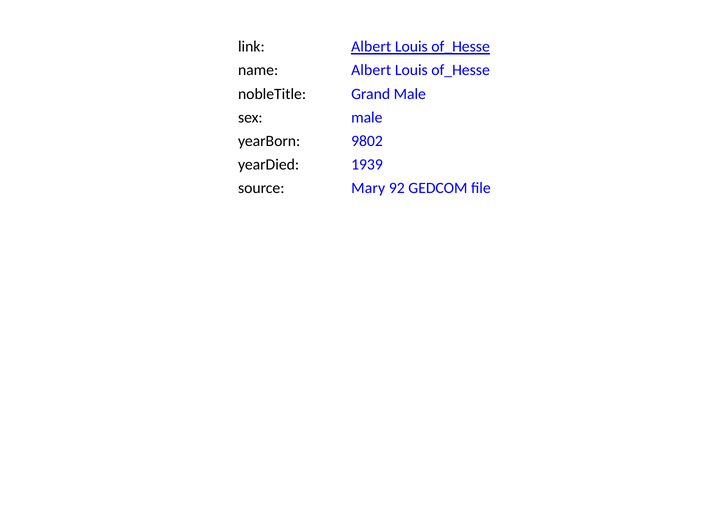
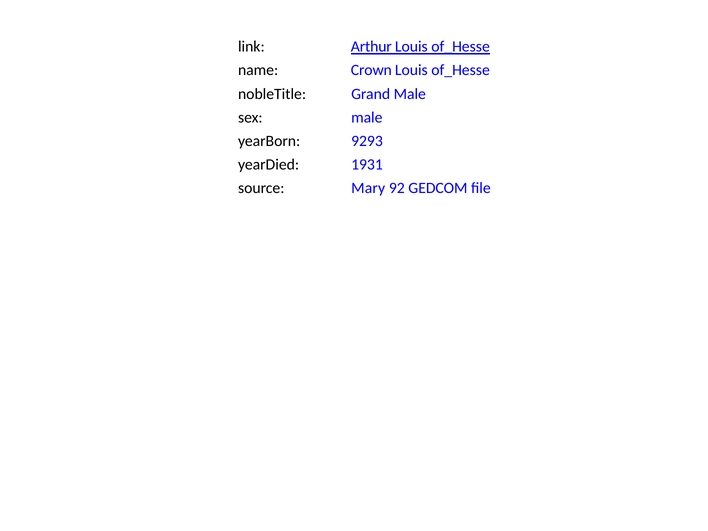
link Albert: Albert -> Arthur
name Albert: Albert -> Crown
9802: 9802 -> 9293
1939: 1939 -> 1931
